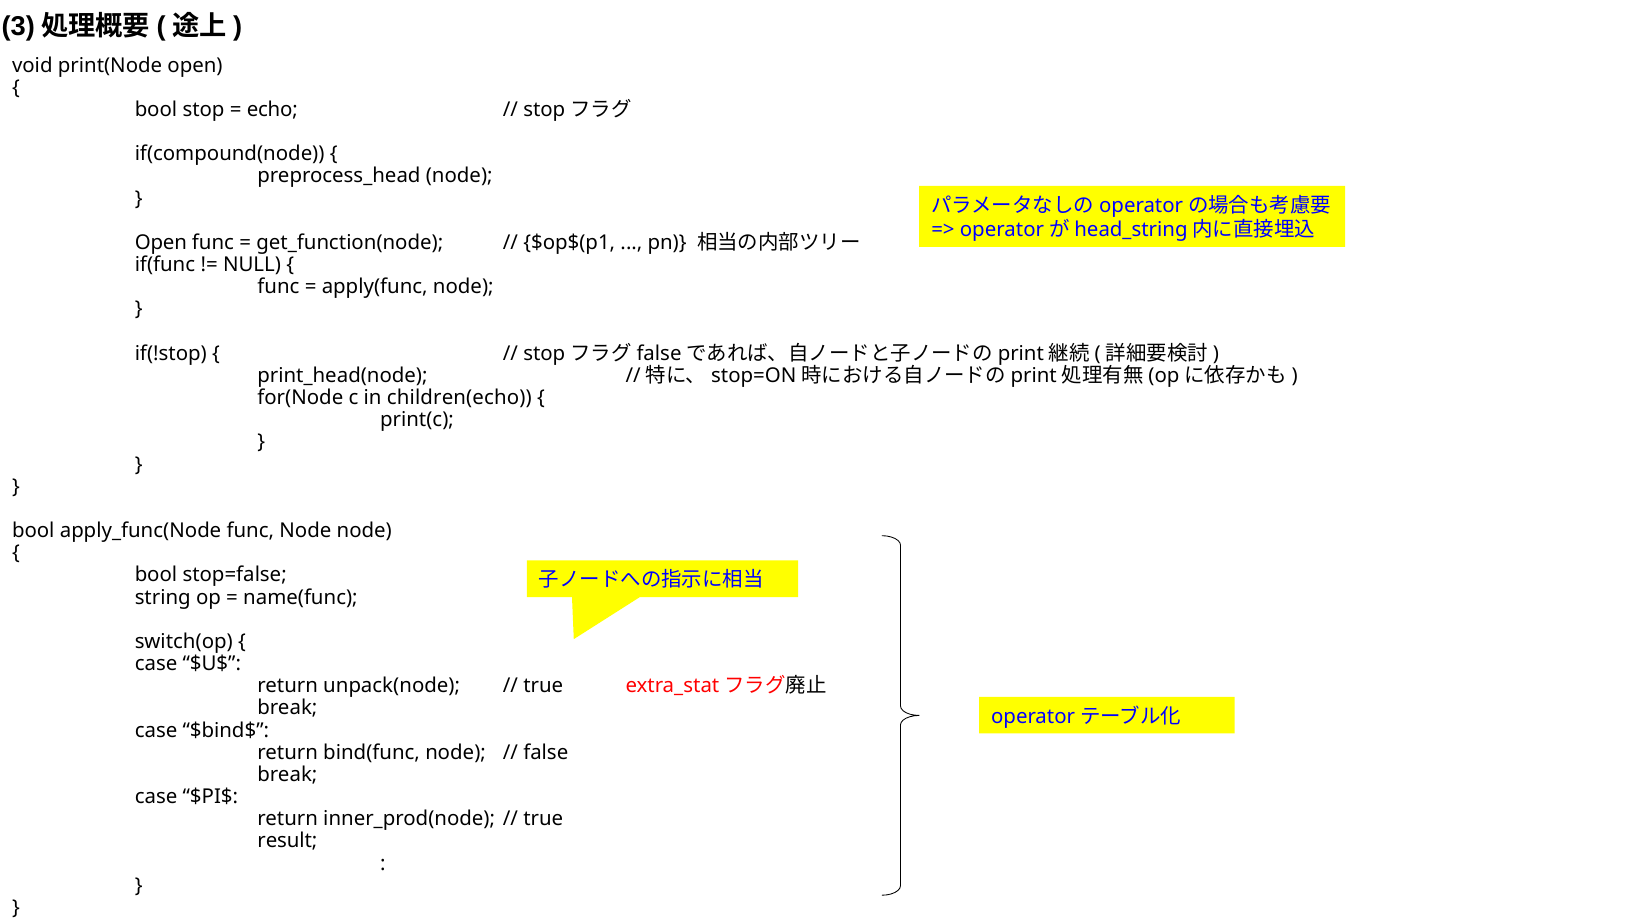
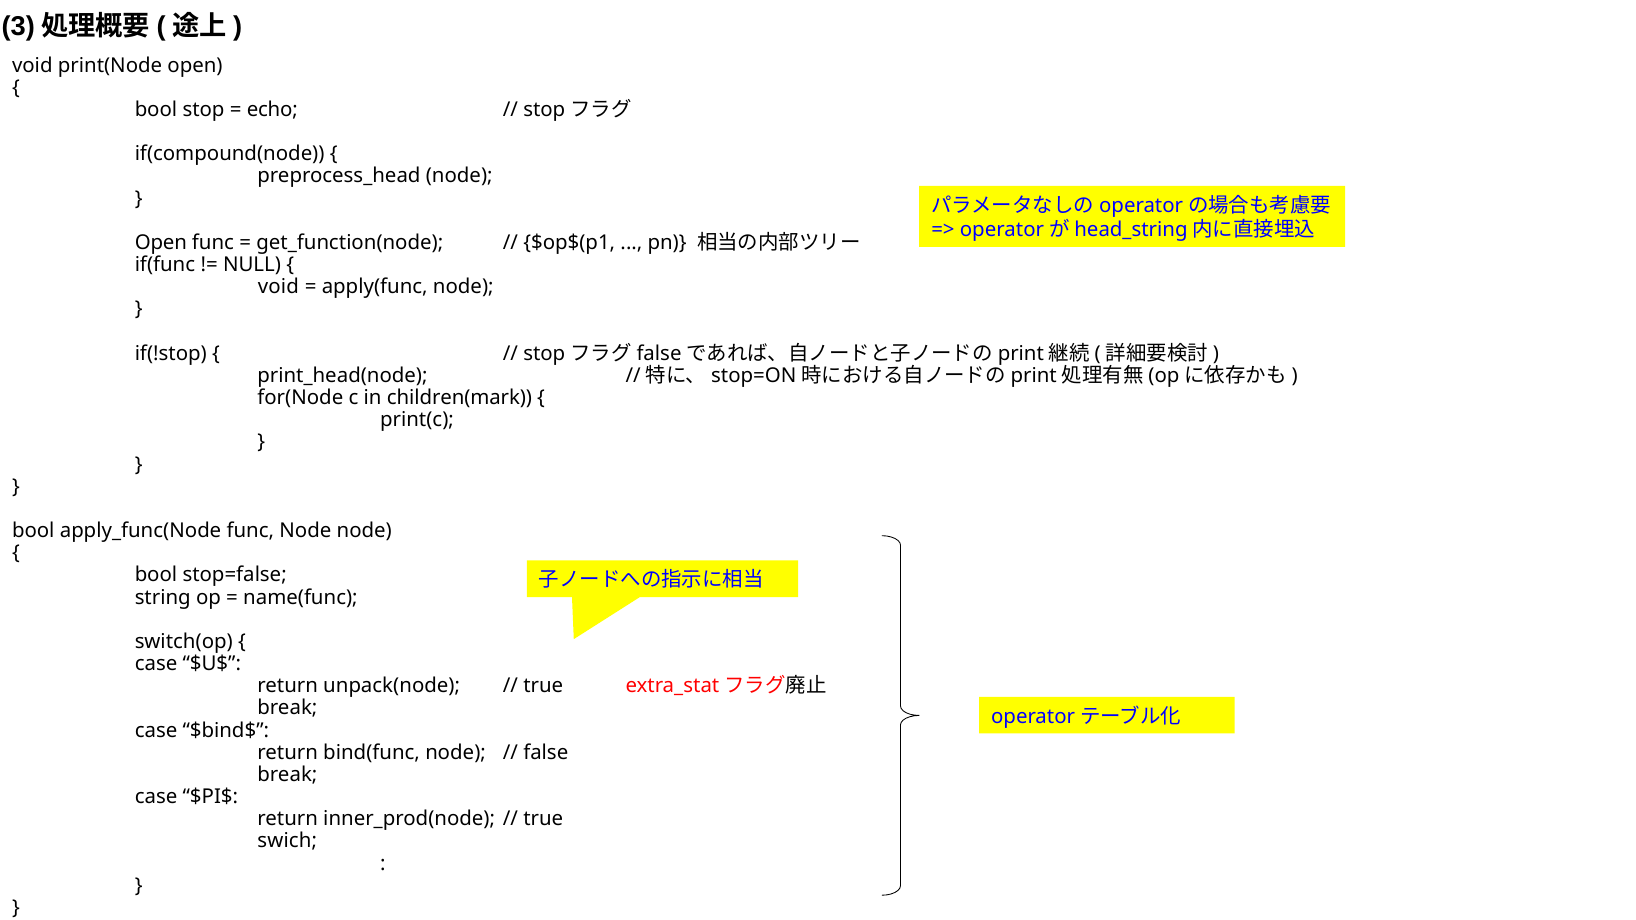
func at (278, 287): func -> void
children(echo: children(echo -> children(mark
result: result -> swich
